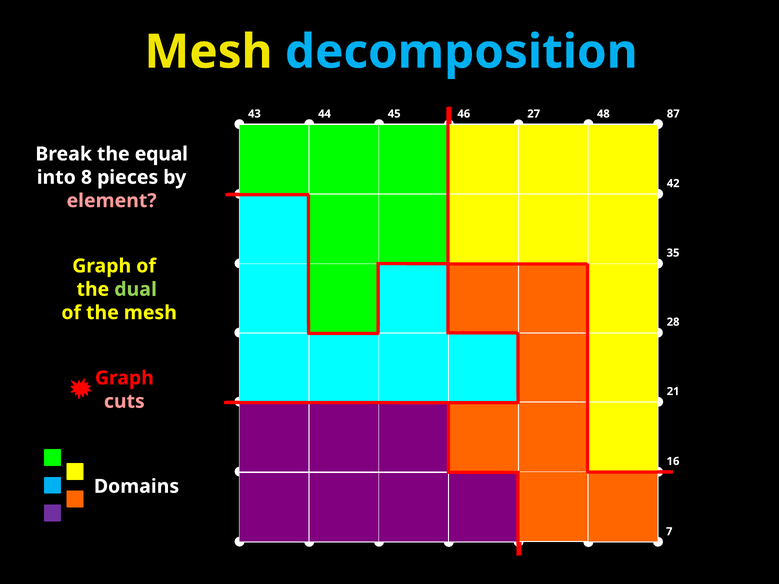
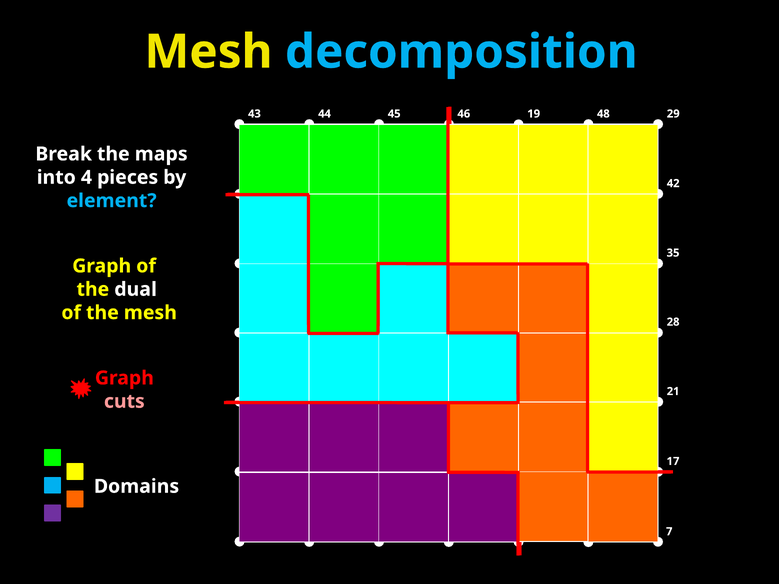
46 27: 27 -> 19
48 87: 87 -> 29
equal: equal -> maps
into 8: 8 -> 4
element colour: pink -> light blue
dual colour: light green -> white
16 at (673, 461): 16 -> 17
